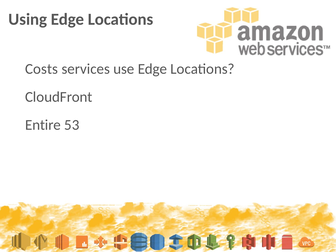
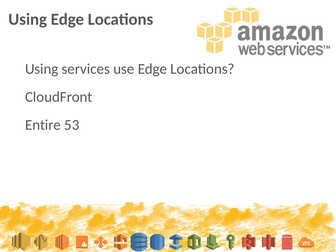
Costs at (42, 69): Costs -> Using
